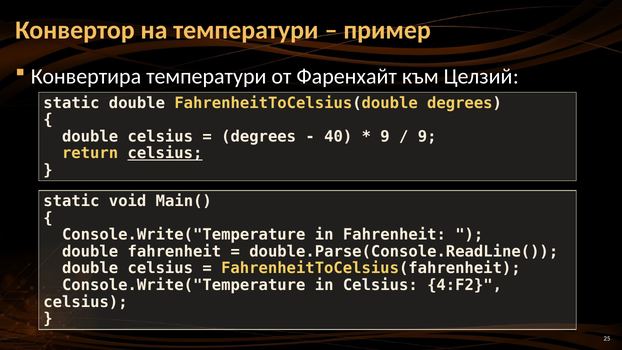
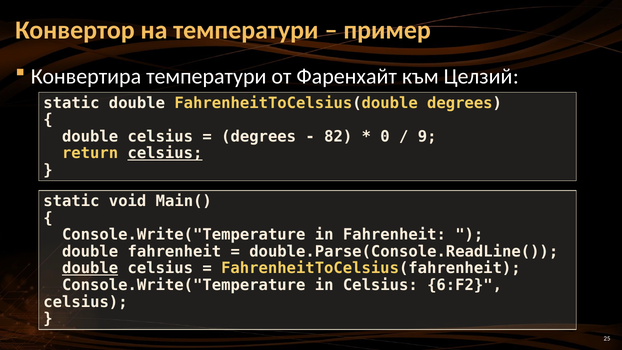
40: 40 -> 82
9 at (385, 137): 9 -> 0
double at (90, 268) underline: none -> present
4:F2: 4:F2 -> 6:F2
